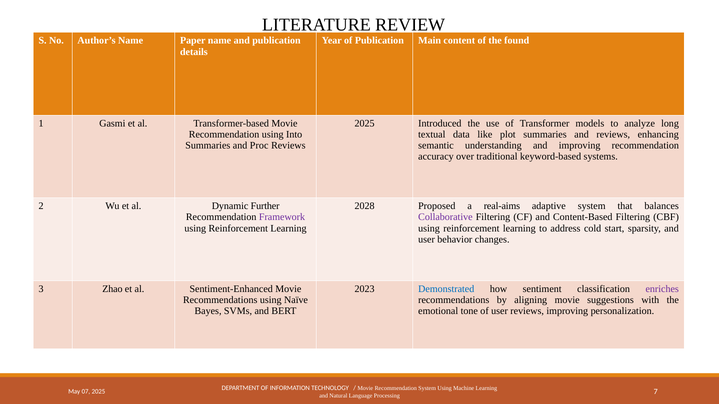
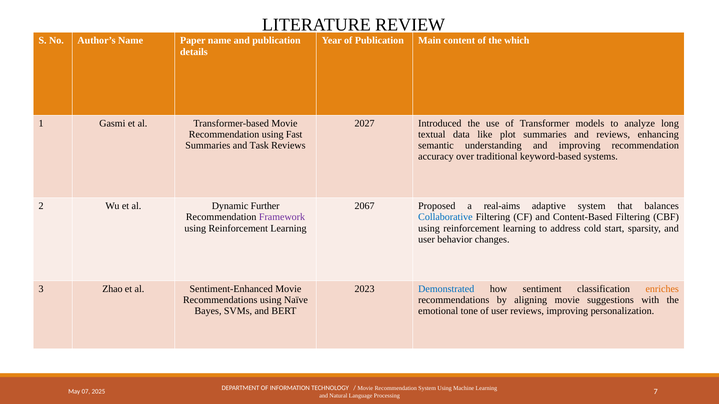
found: found -> which
2025 at (365, 124): 2025 -> 2027
Into: Into -> Fast
Proc: Proc -> Task
2028: 2028 -> 2067
Collaborative colour: purple -> blue
enriches colour: purple -> orange
